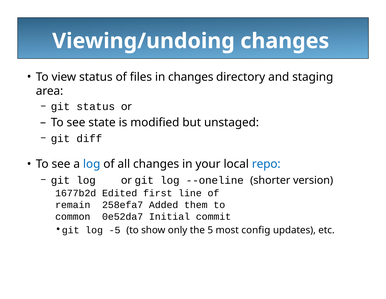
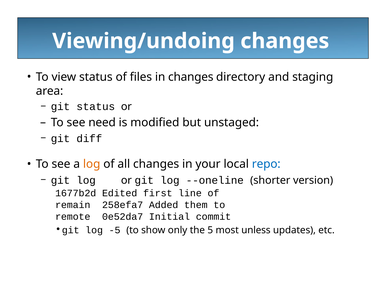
state: state -> need
log at (92, 164) colour: blue -> orange
common: common -> remote
config: config -> unless
